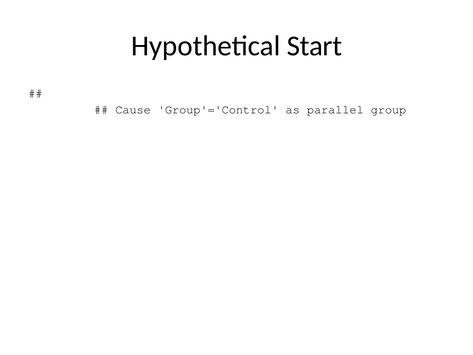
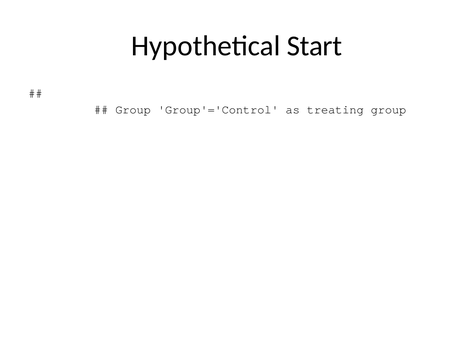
Cause at (133, 110): Cause -> Group
parallel: parallel -> treating
